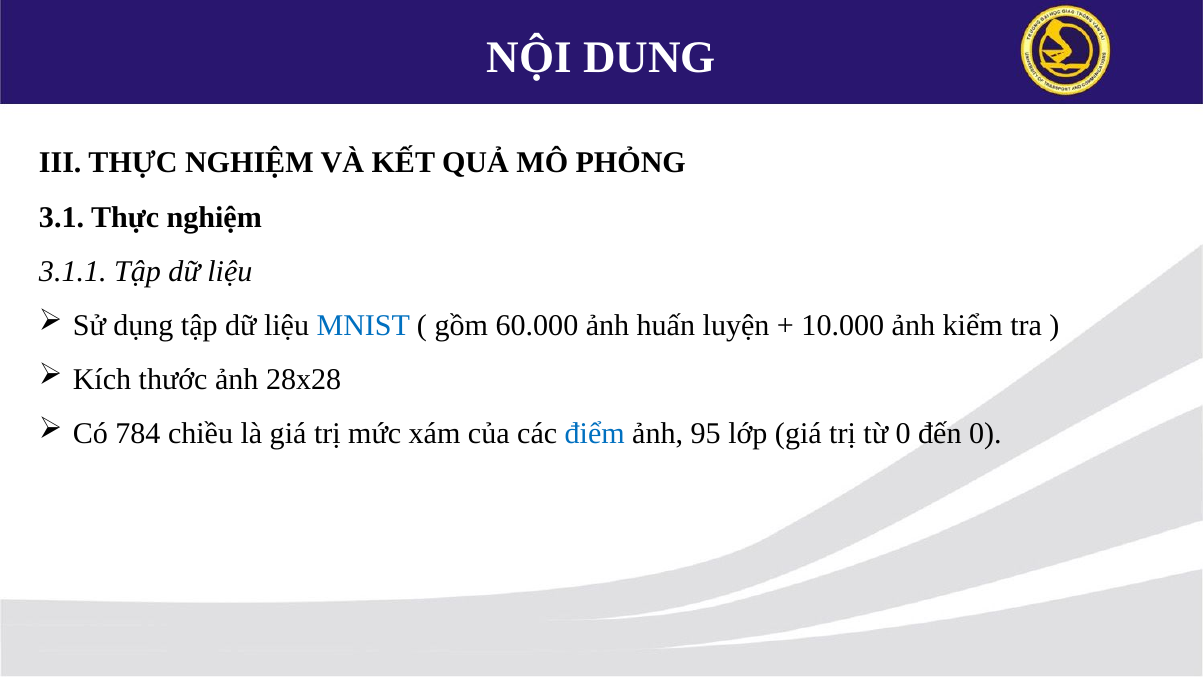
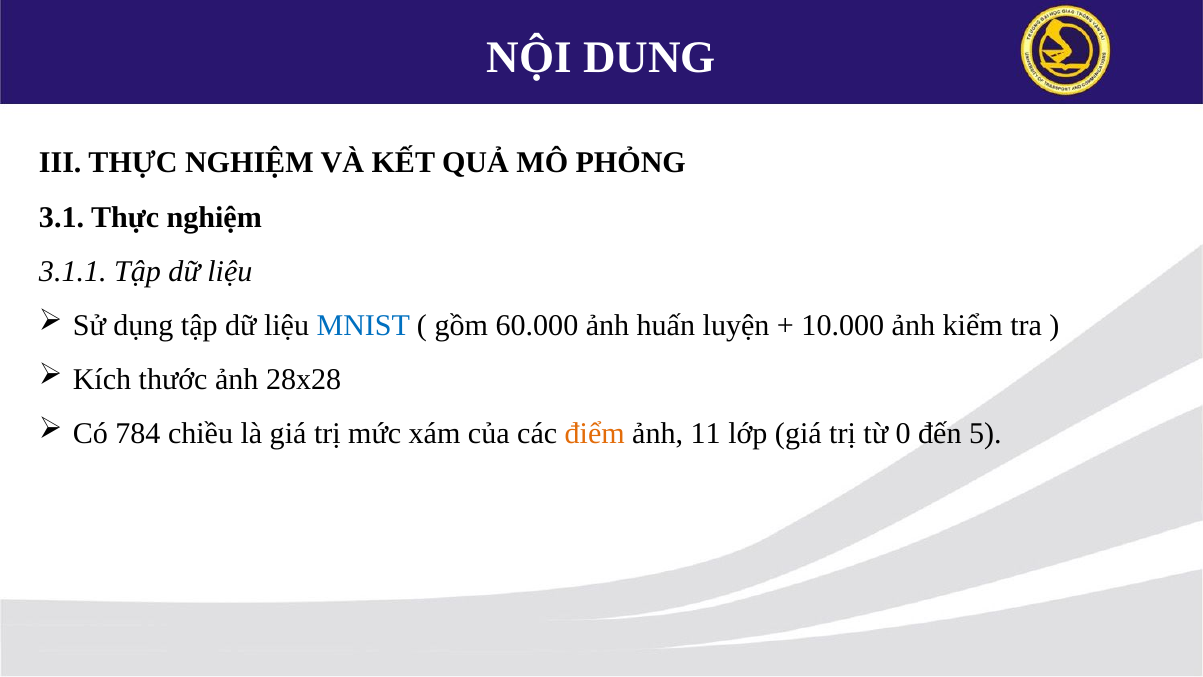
điểm colour: blue -> orange
95: 95 -> 11
đến 0: 0 -> 5
